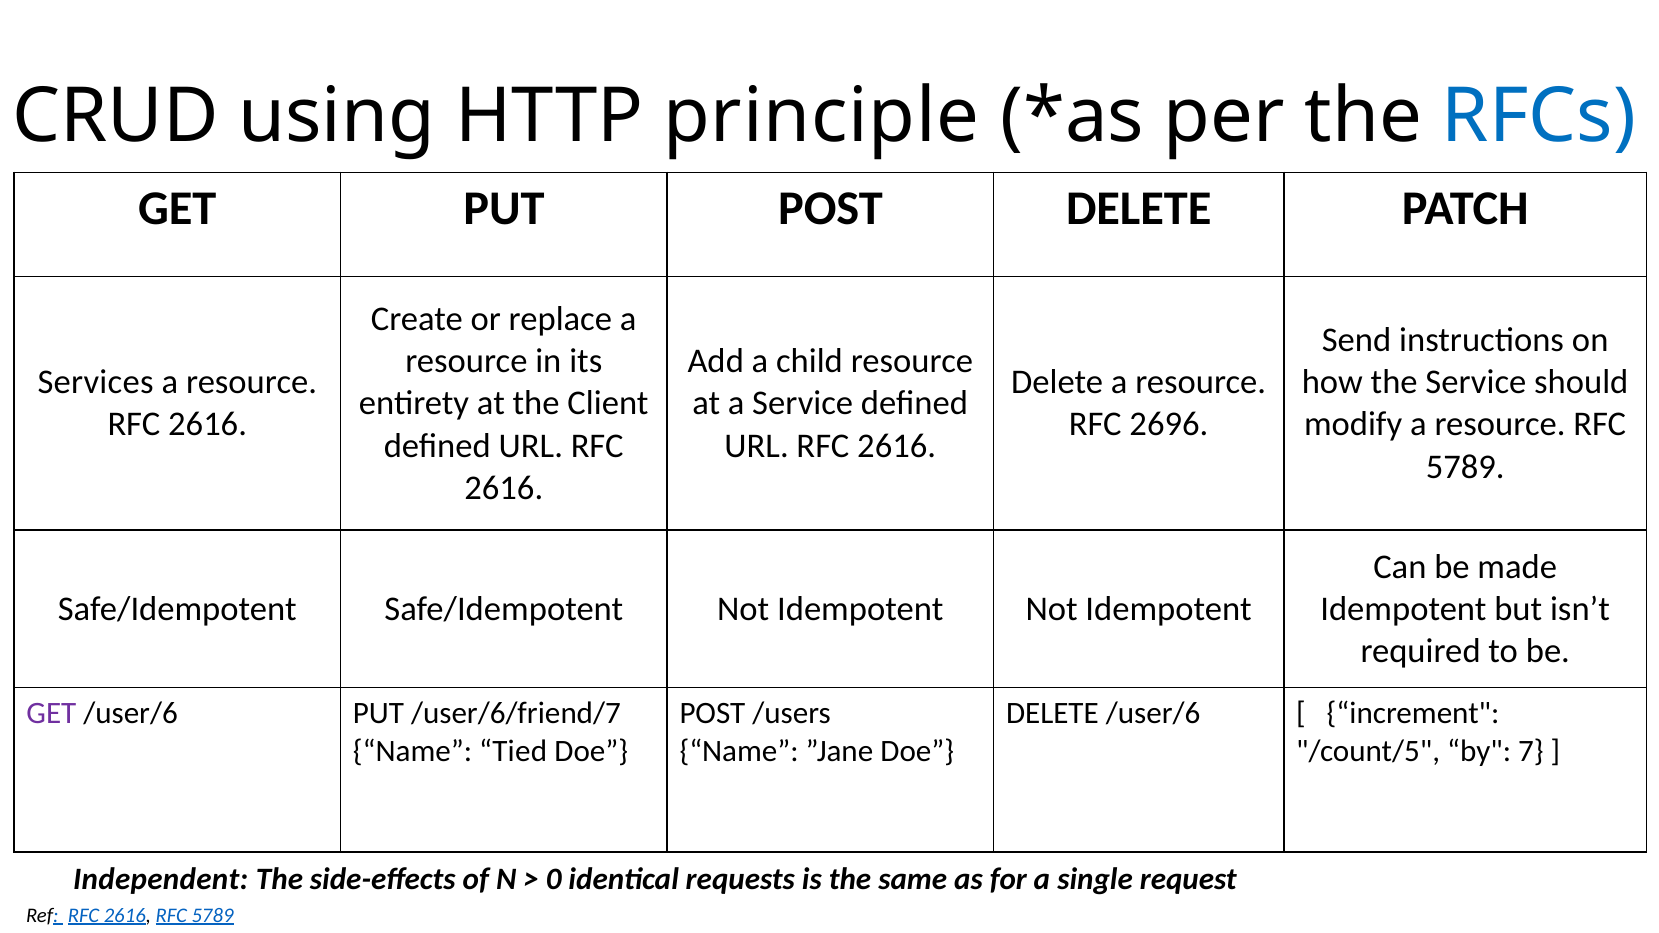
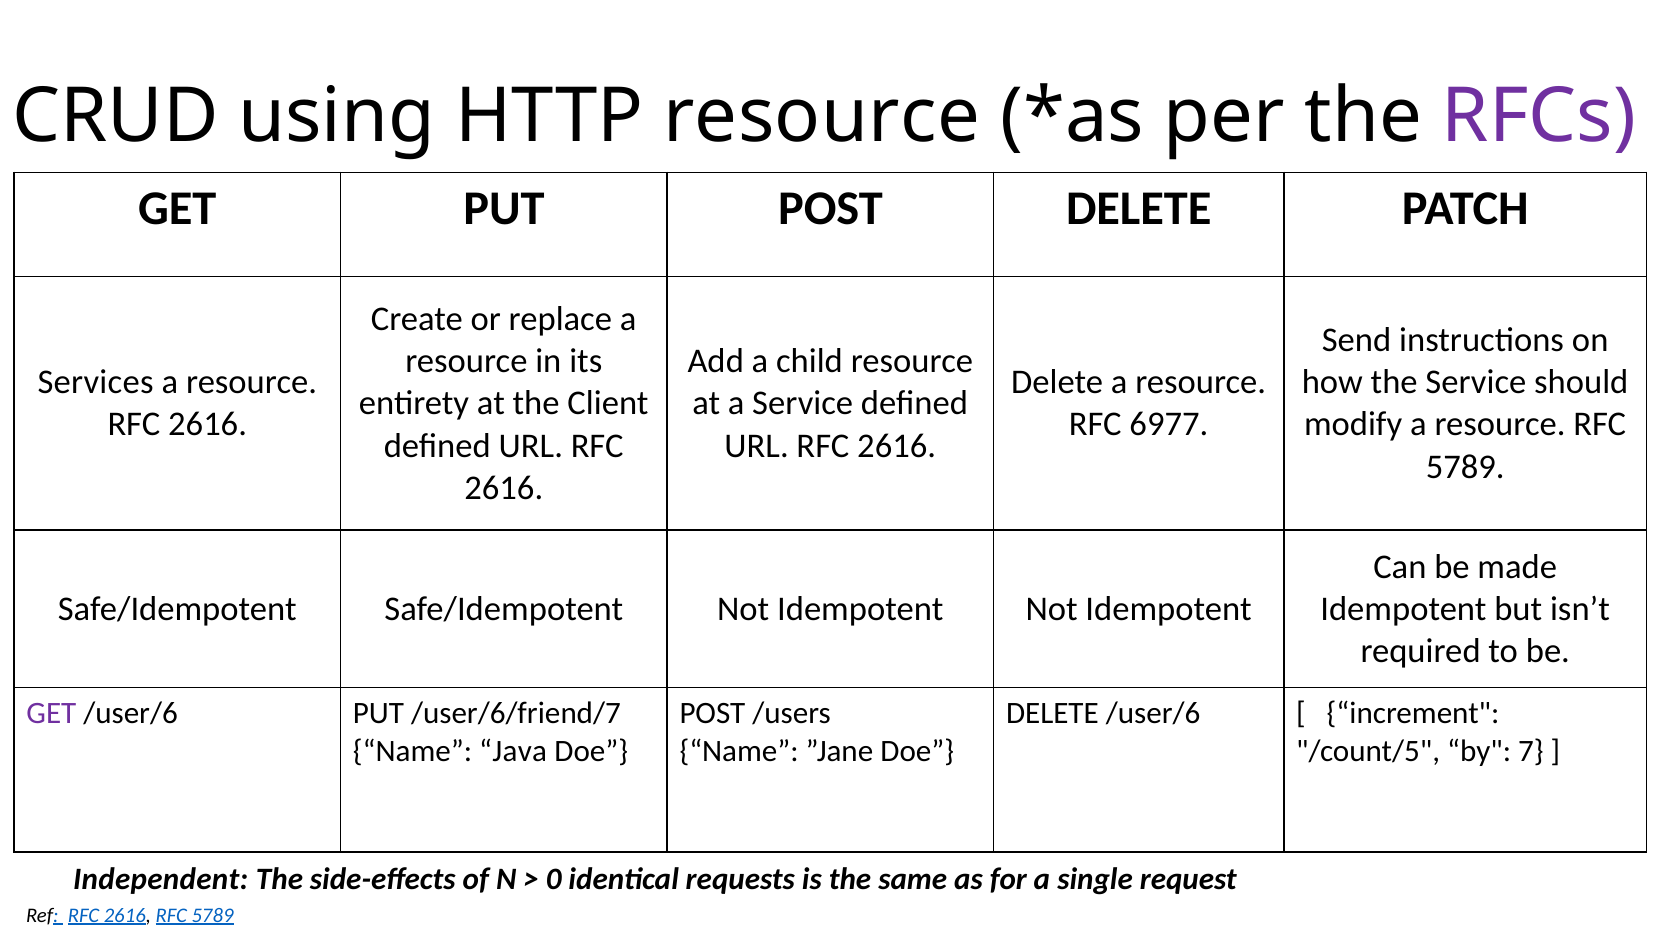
HTTP principle: principle -> resource
RFCs colour: blue -> purple
2696: 2696 -> 6977
Tied: Tied -> Java
